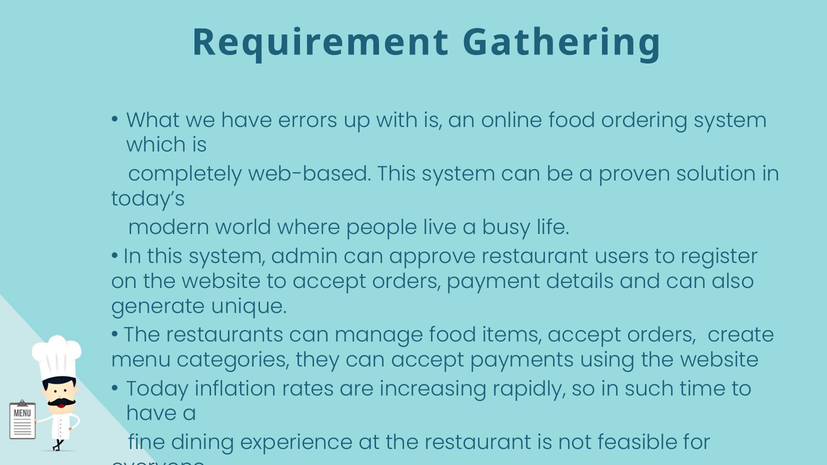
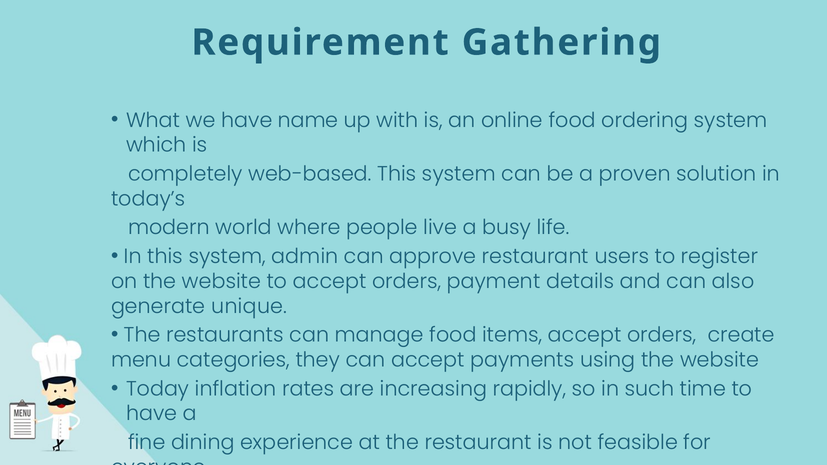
errors: errors -> name
